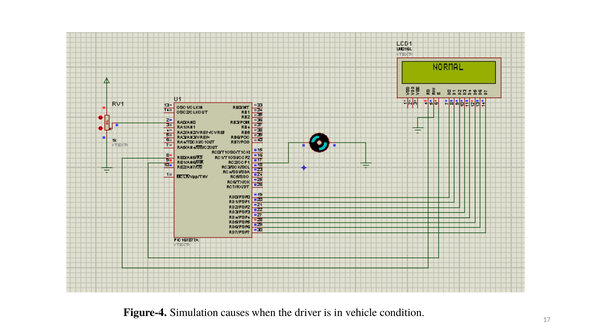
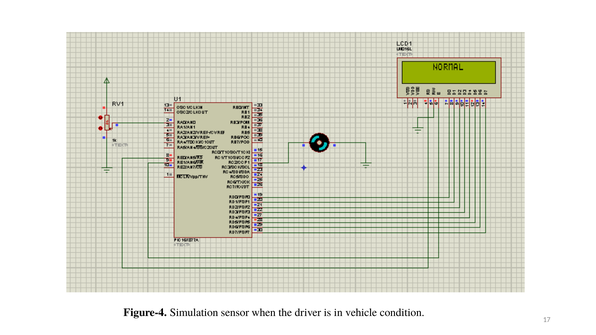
causes: causes -> sensor
